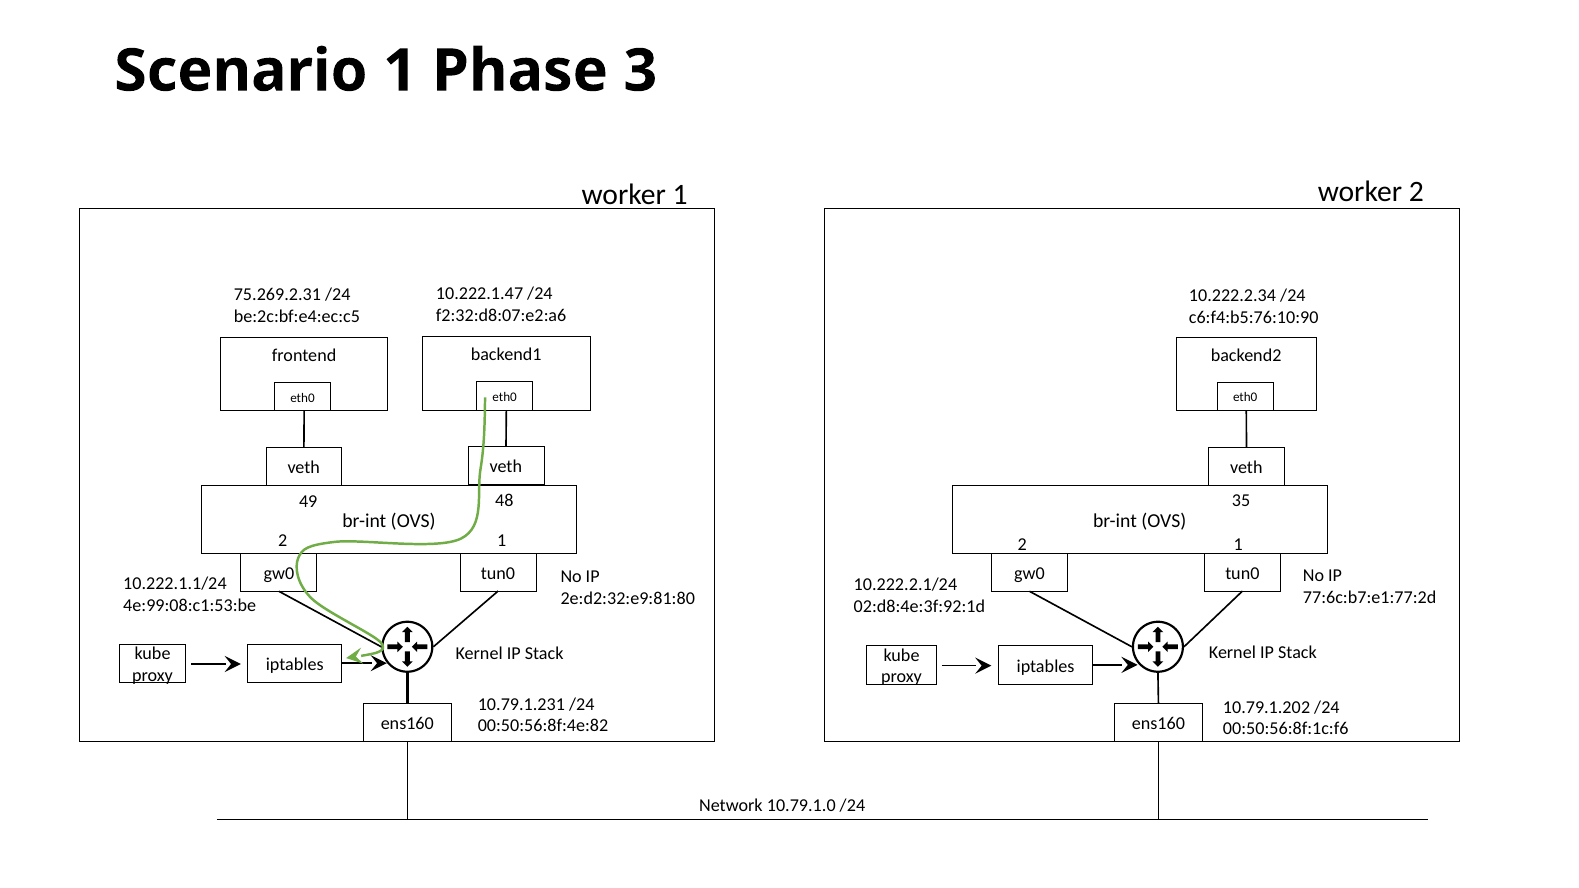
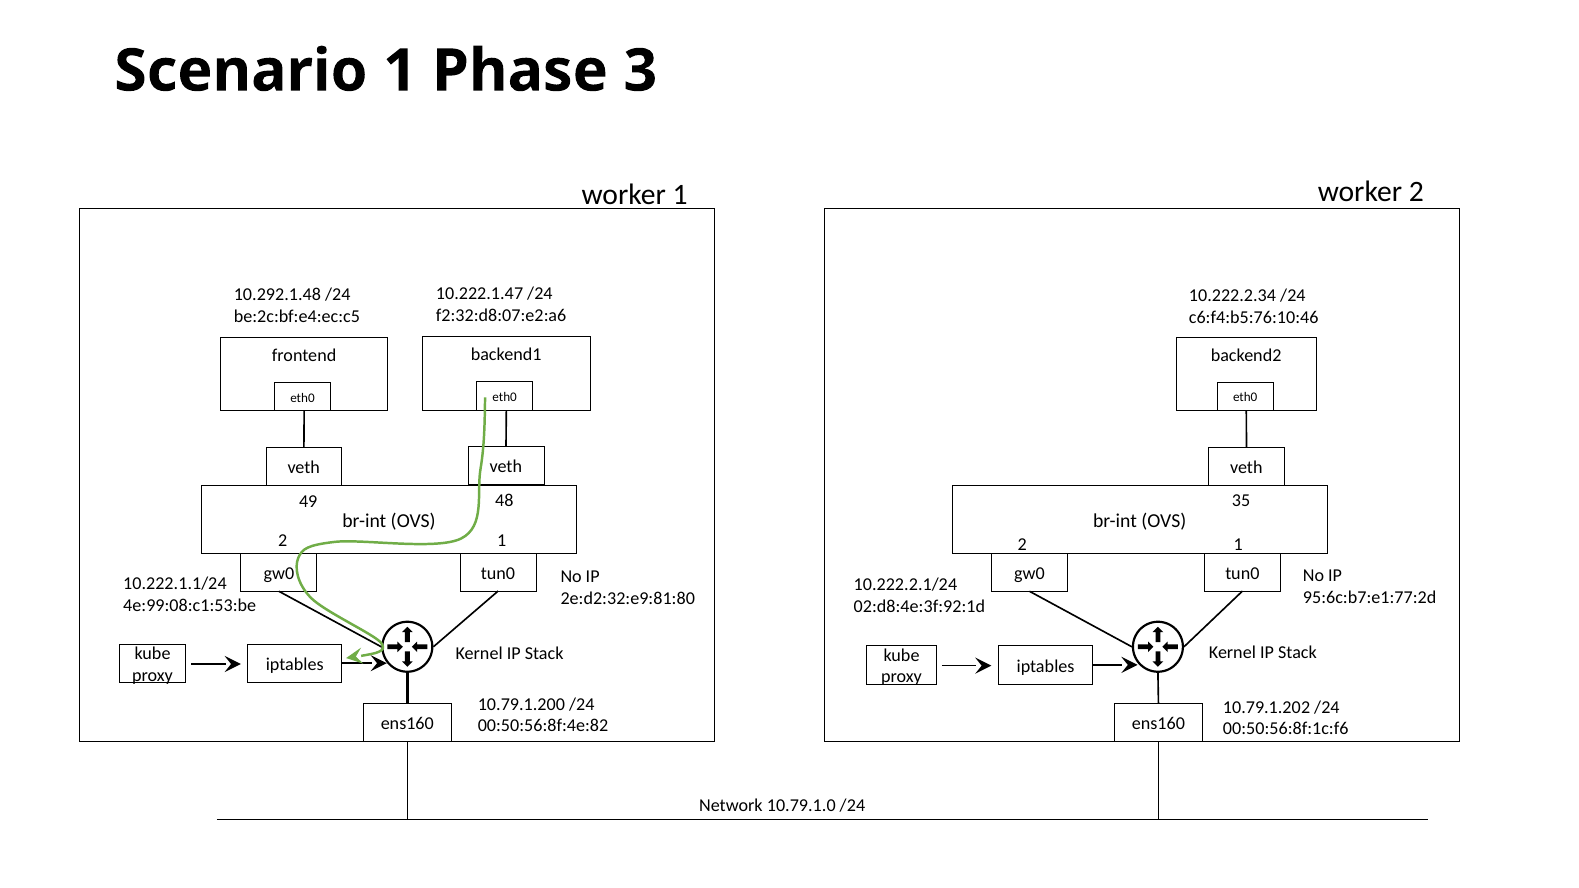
75.269.2.31: 75.269.2.31 -> 10.292.1.48
c6:f4:b5:76:10:90: c6:f4:b5:76:10:90 -> c6:f4:b5:76:10:46
77:6c:b7:e1:77:2d: 77:6c:b7:e1:77:2d -> 95:6c:b7:e1:77:2d
10.79.1.231: 10.79.1.231 -> 10.79.1.200
